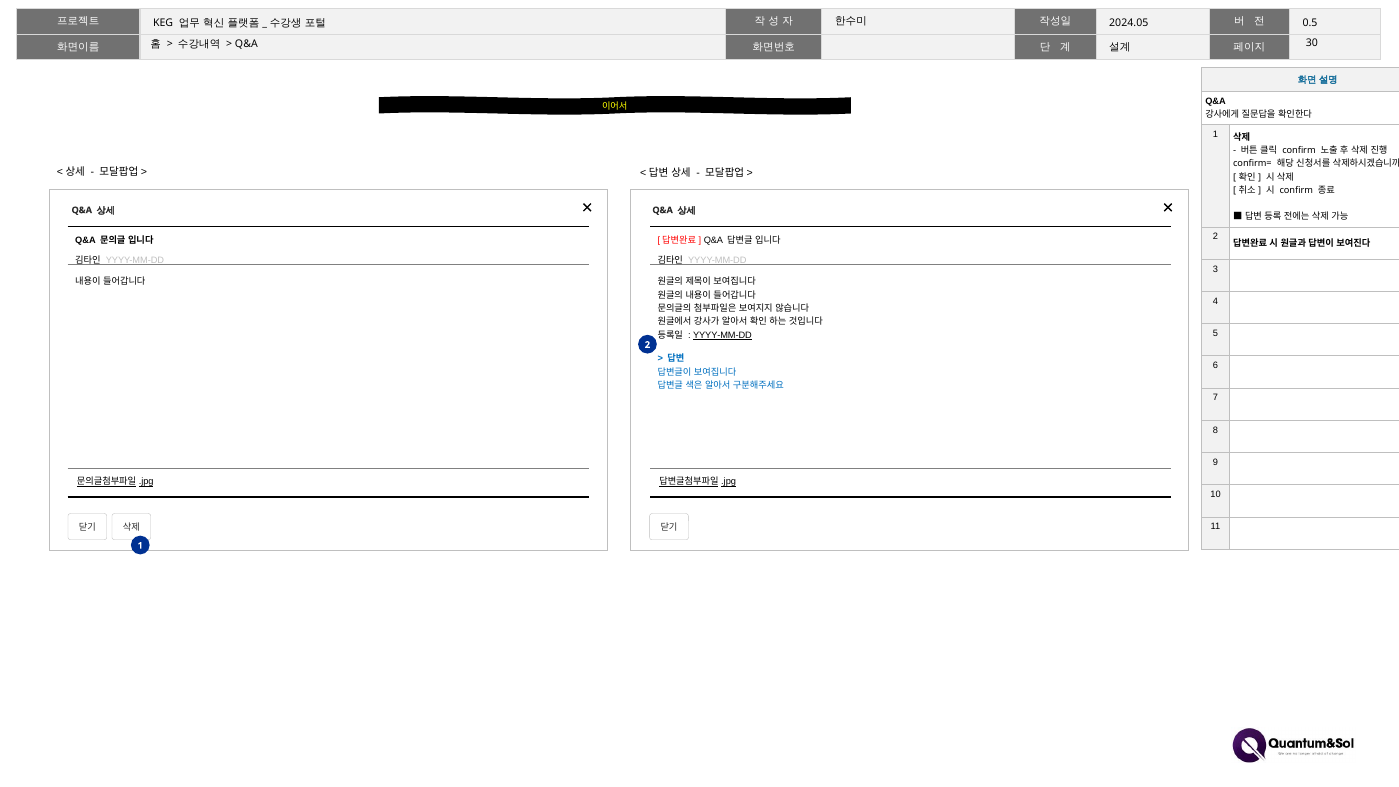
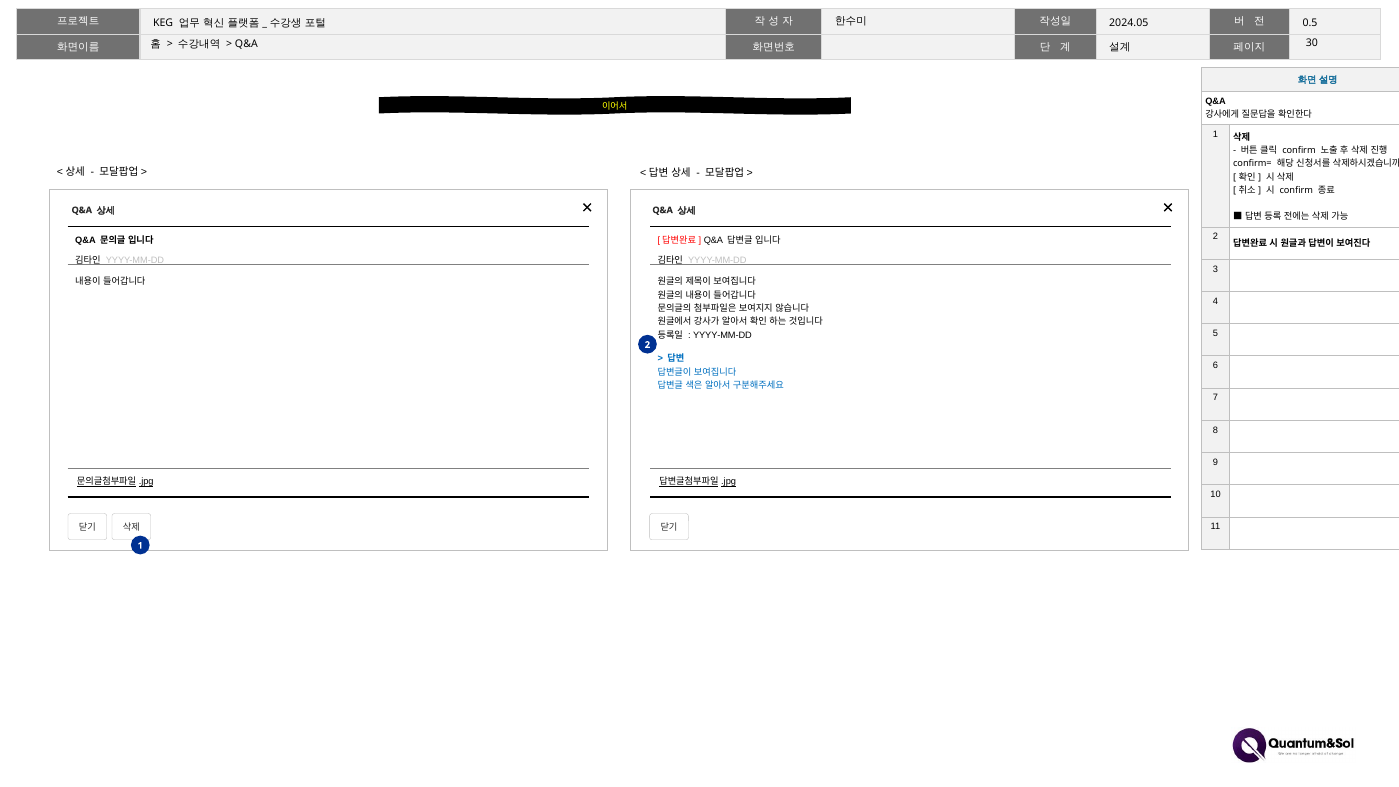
YYYY-MM-DD at (722, 335) underline: present -> none
